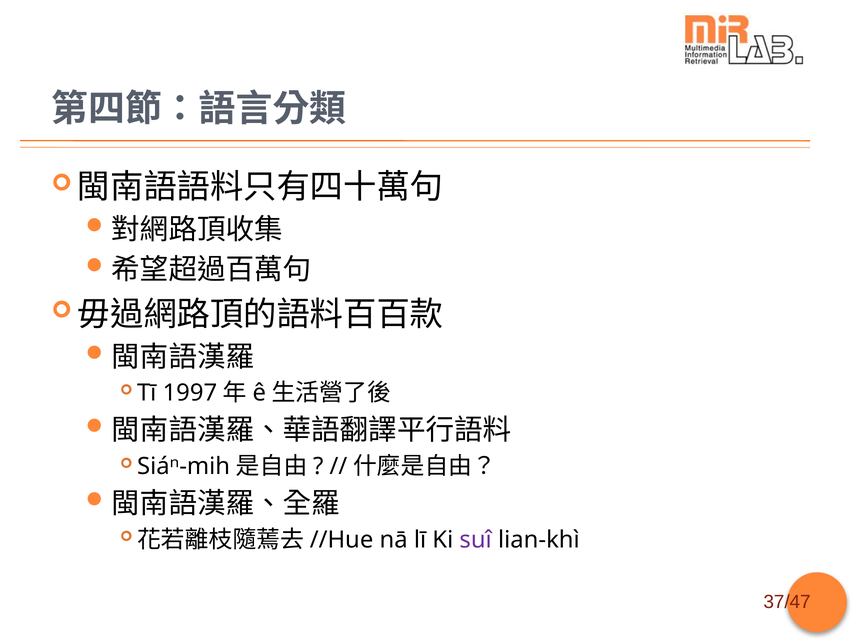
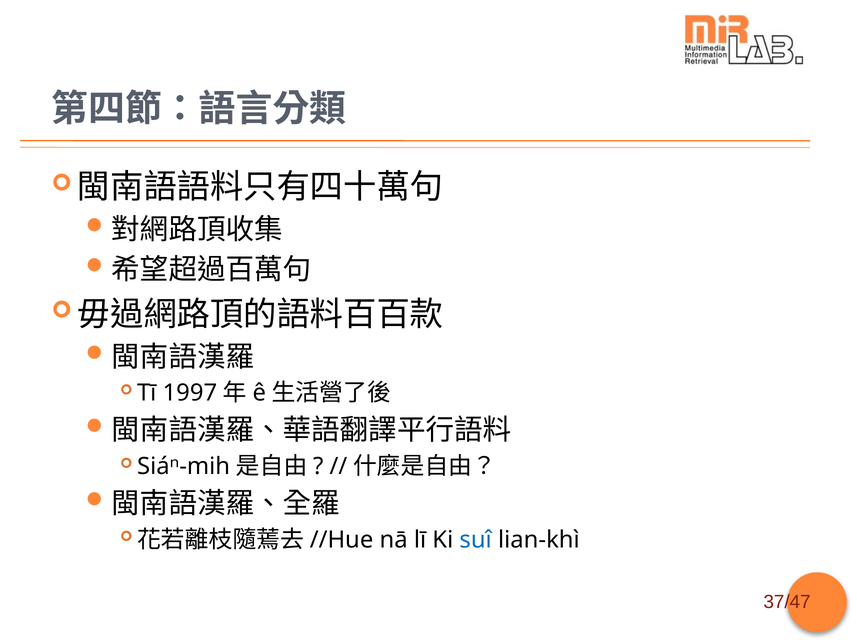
suî colour: purple -> blue
